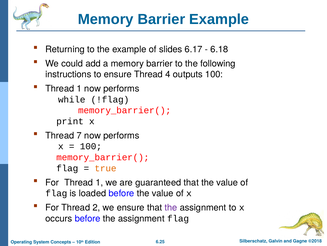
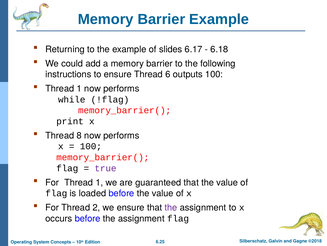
4: 4 -> 6
7: 7 -> 8
true colour: orange -> purple
